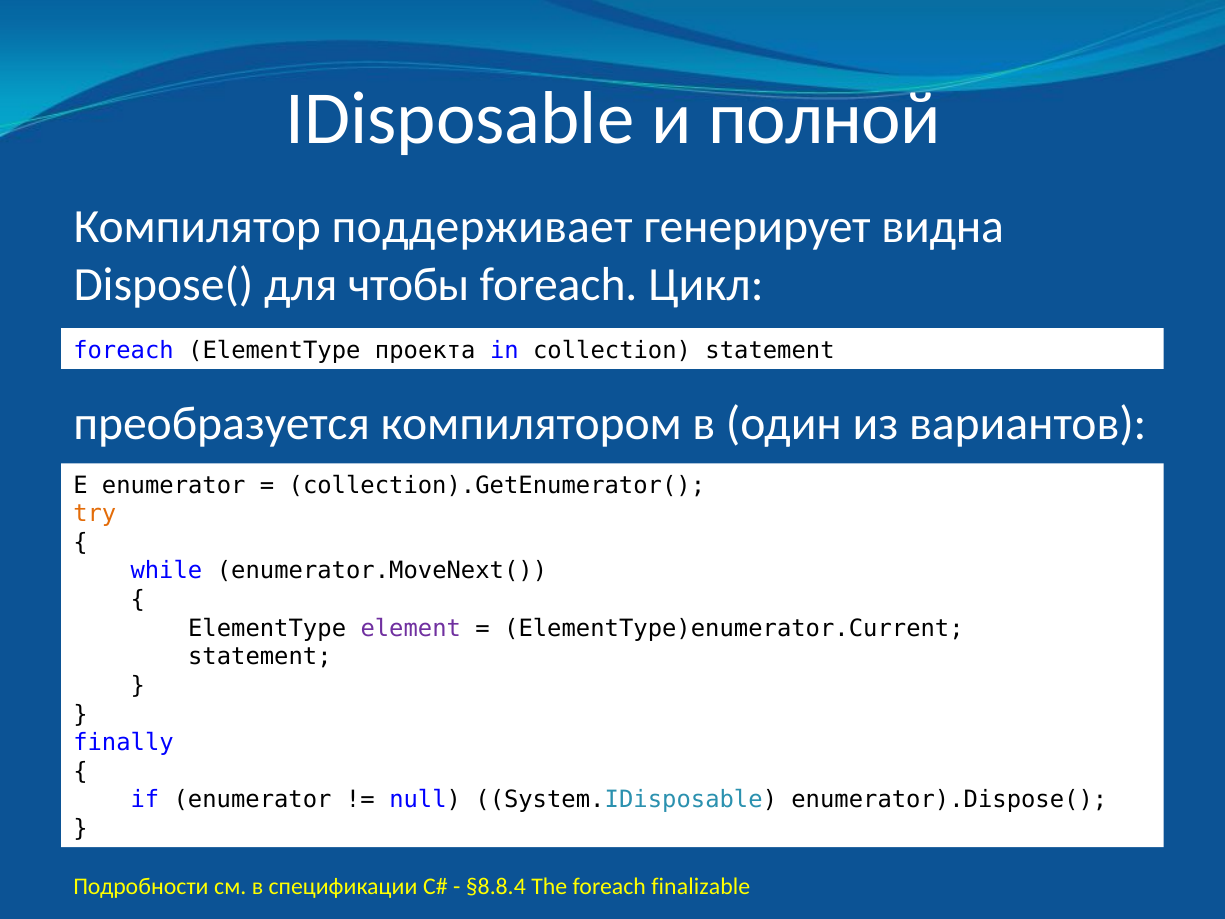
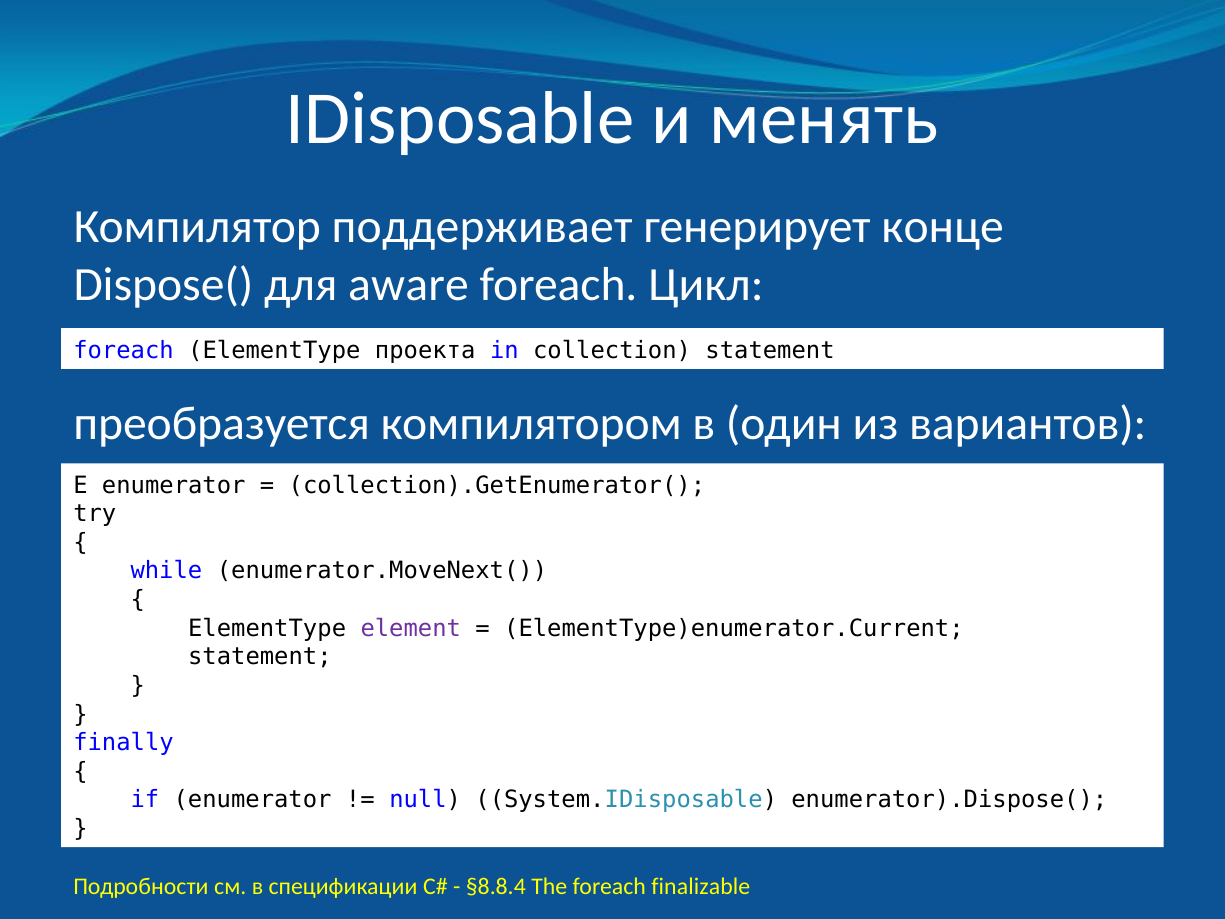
полной: полной -> менять
видна: видна -> конце
чтобы: чтобы -> aware
try colour: orange -> black
